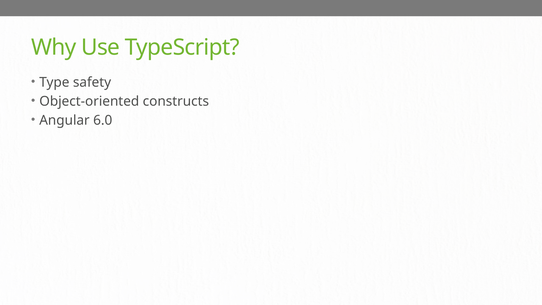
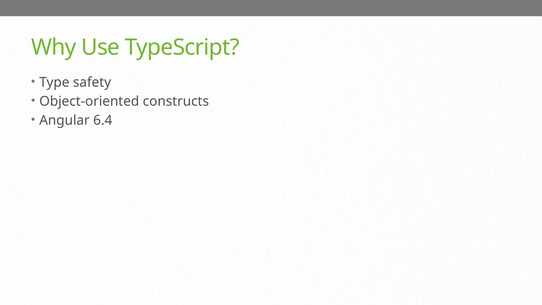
6.0: 6.0 -> 6.4
